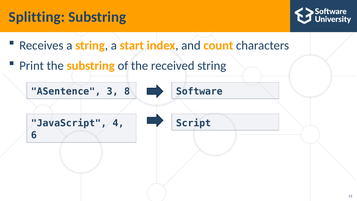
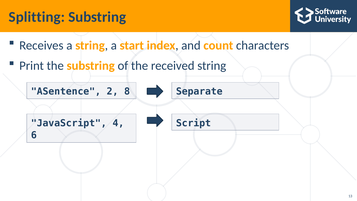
3: 3 -> 2
Software: Software -> Separate
